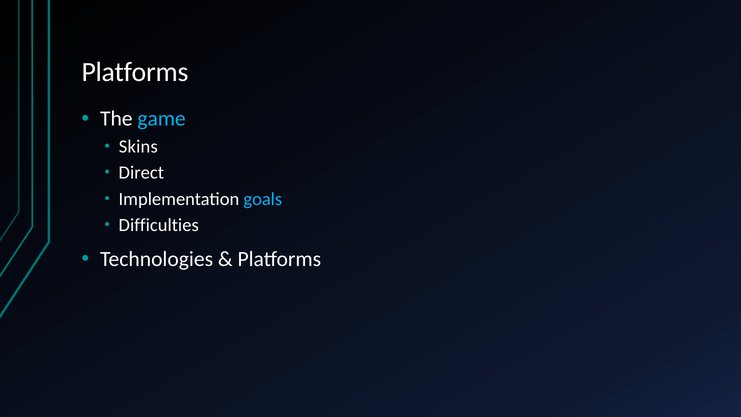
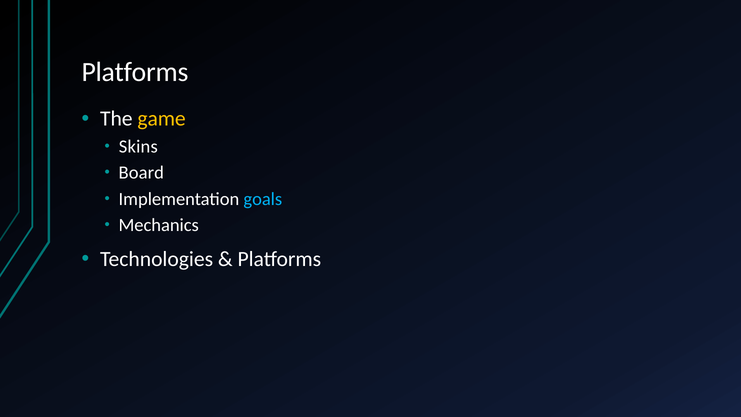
game colour: light blue -> yellow
Direct: Direct -> Board
Difficulties: Difficulties -> Mechanics
